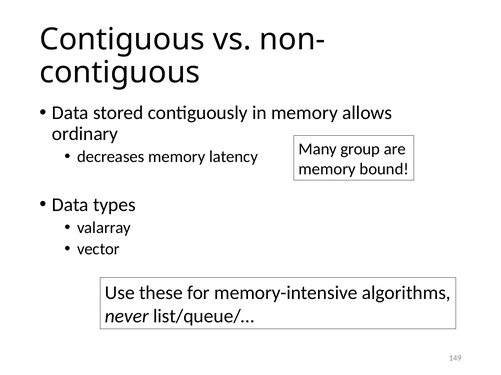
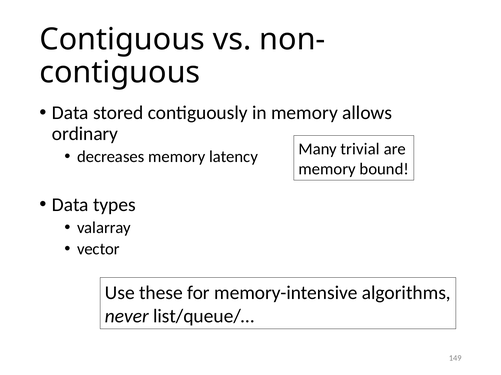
group: group -> trivial
